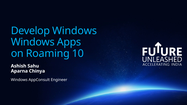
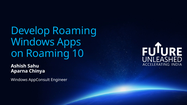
Develop Windows: Windows -> Roaming
